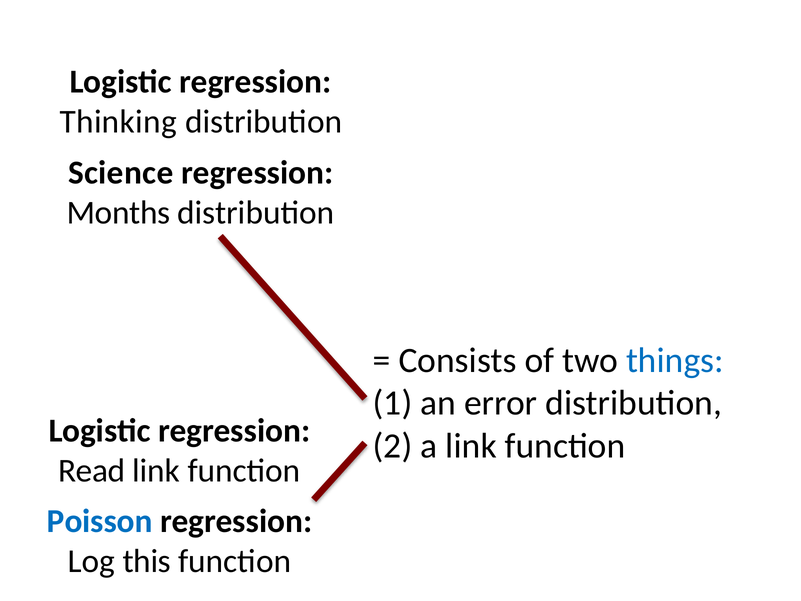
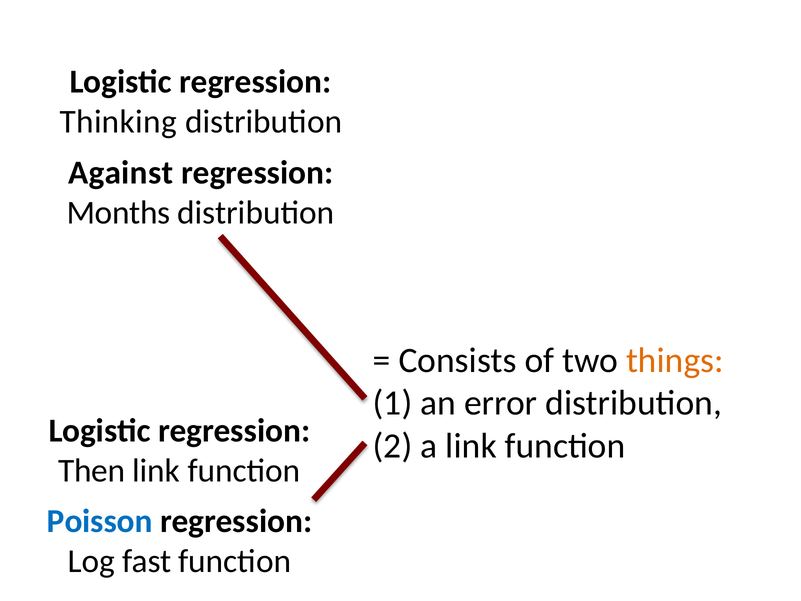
Science: Science -> Against
things colour: blue -> orange
Read: Read -> Then
this: this -> fast
